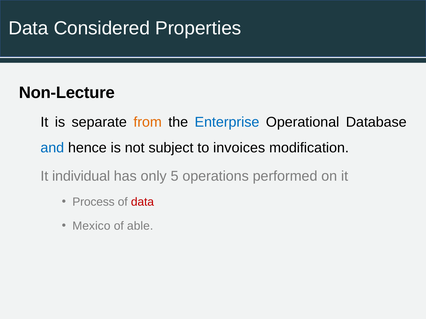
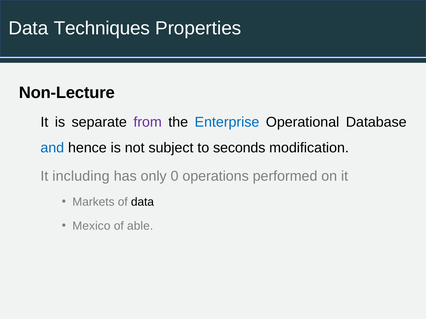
Considered: Considered -> Techniques
from colour: orange -> purple
invoices: invoices -> seconds
individual: individual -> including
5: 5 -> 0
Process: Process -> Markets
data at (142, 202) colour: red -> black
